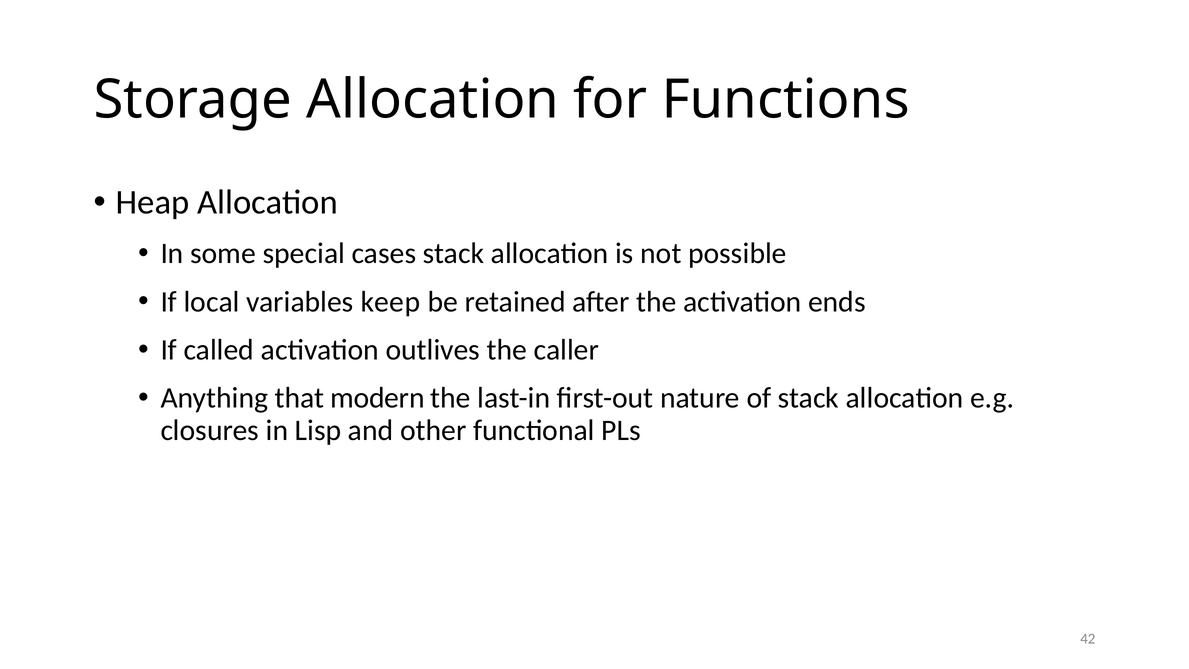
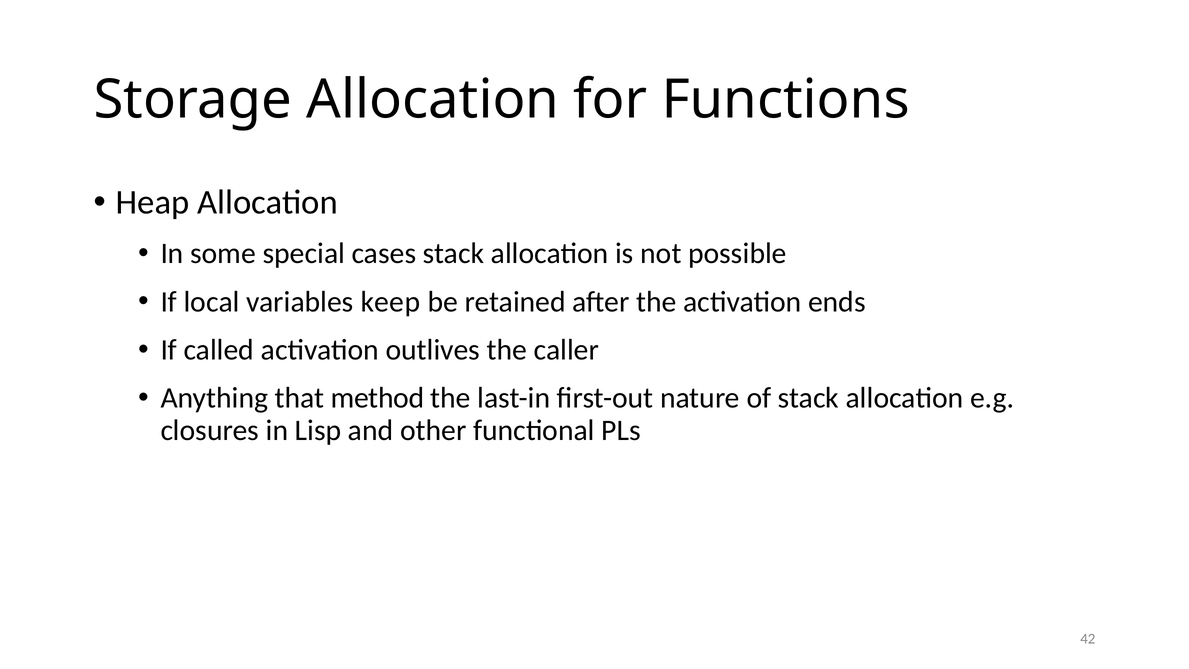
modern: modern -> method
